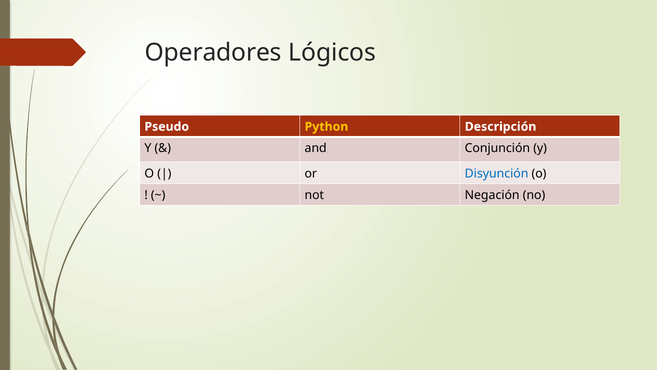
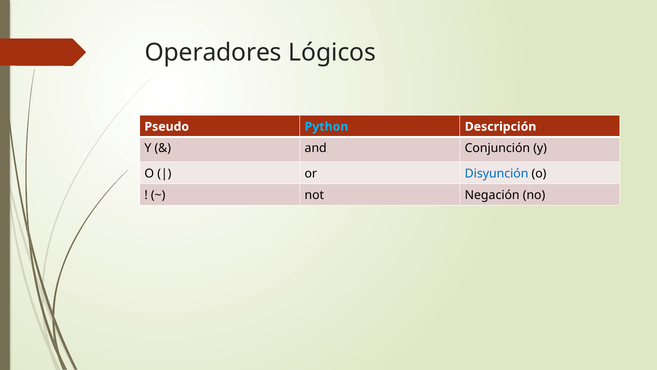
Python colour: yellow -> light blue
